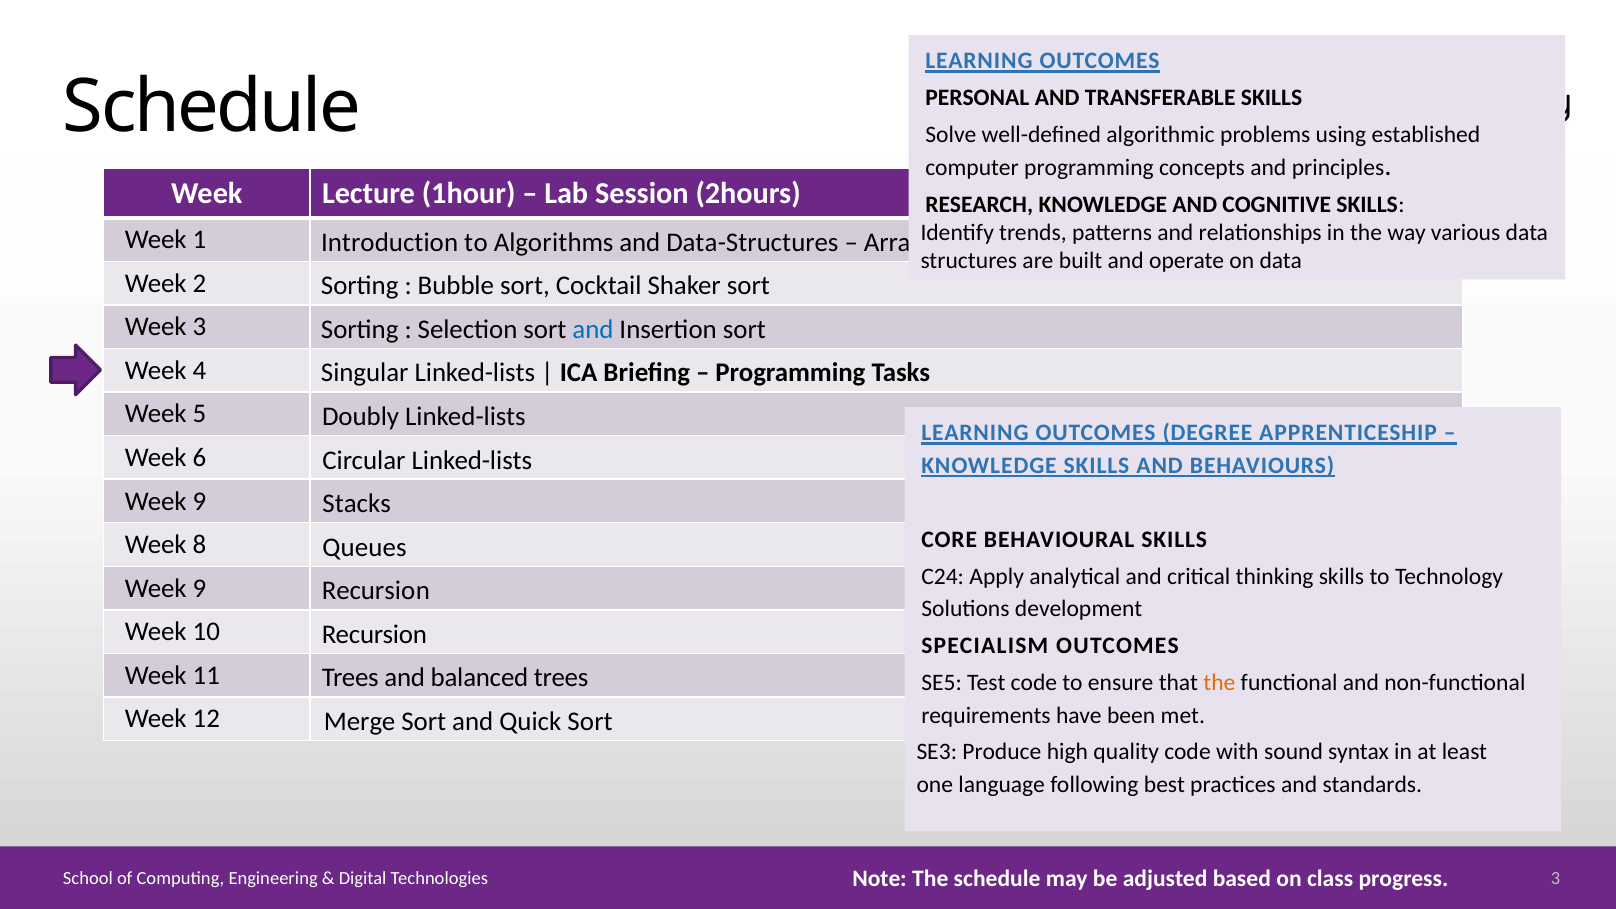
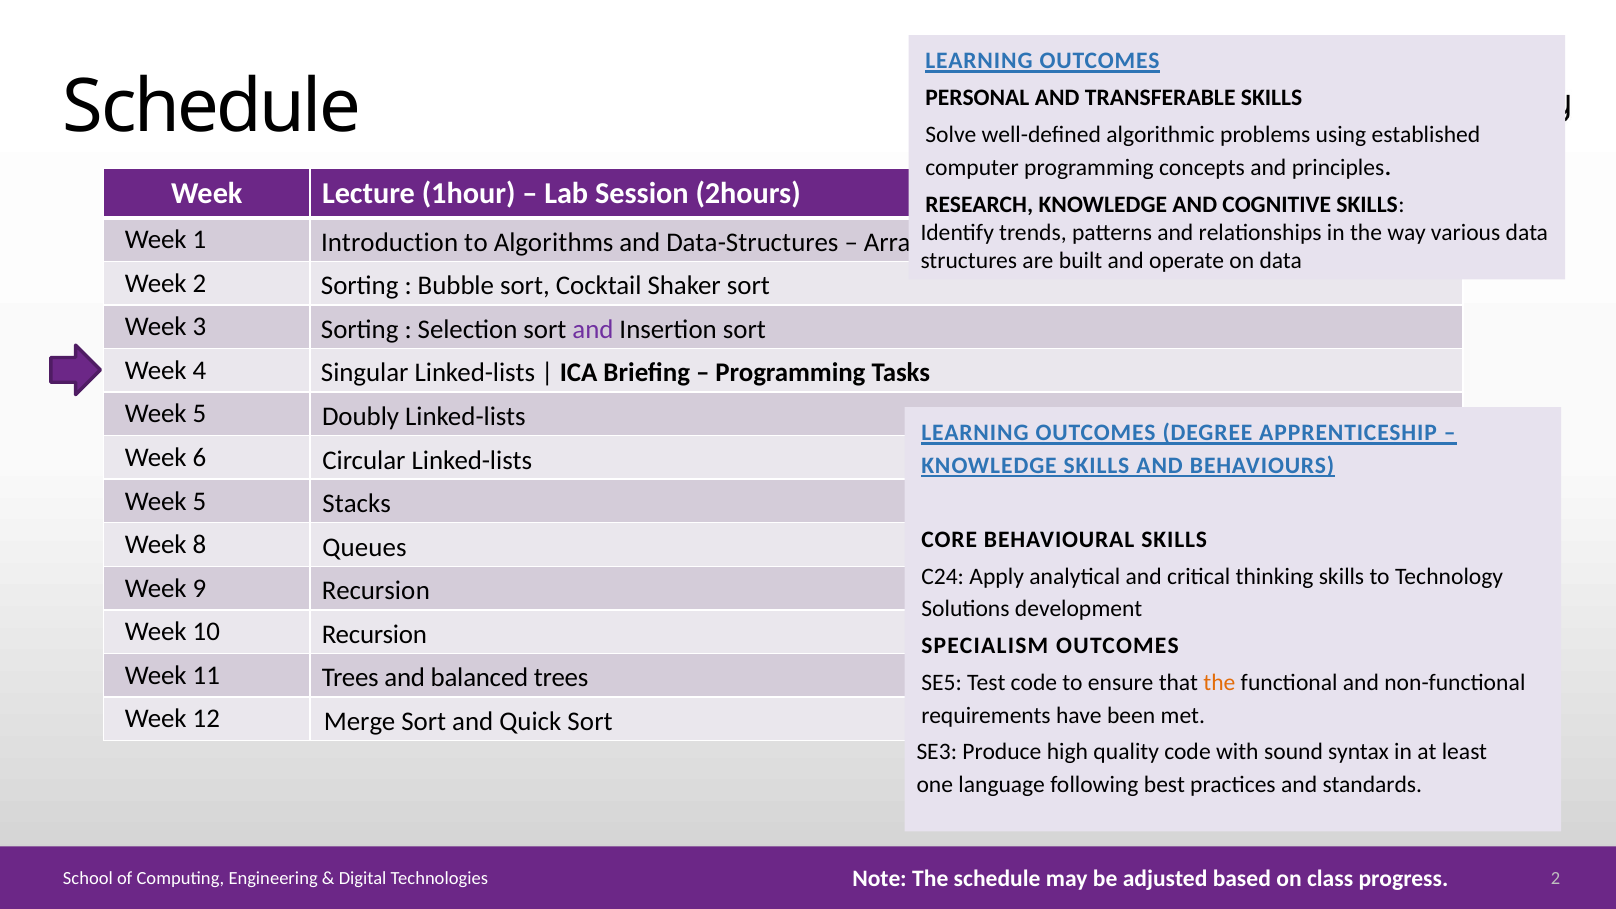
and at (593, 329) colour: blue -> purple
9 at (200, 501): 9 -> 5
Technologies 3: 3 -> 2
